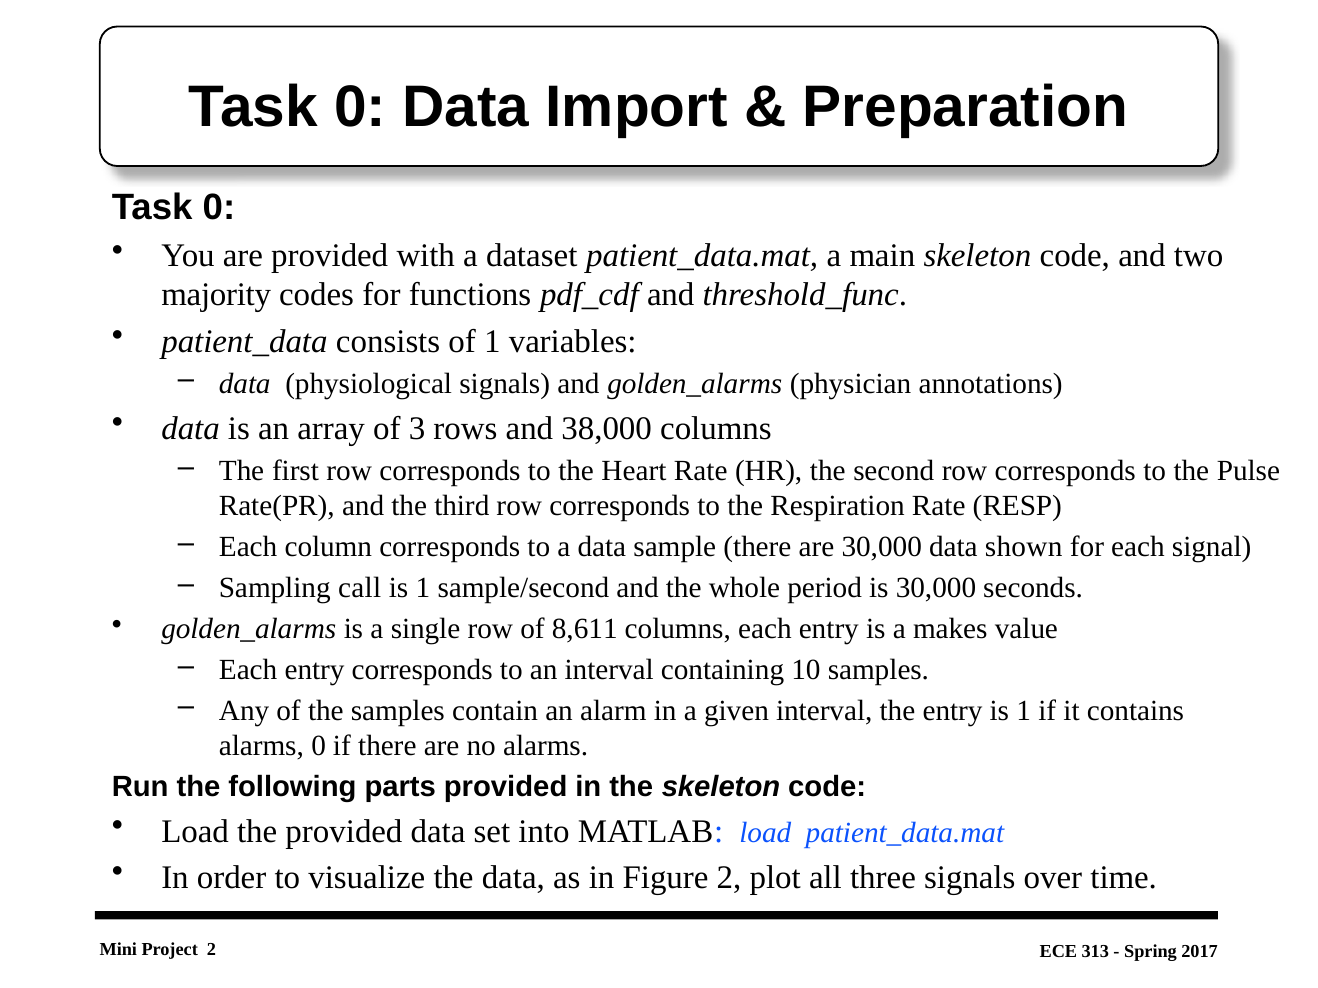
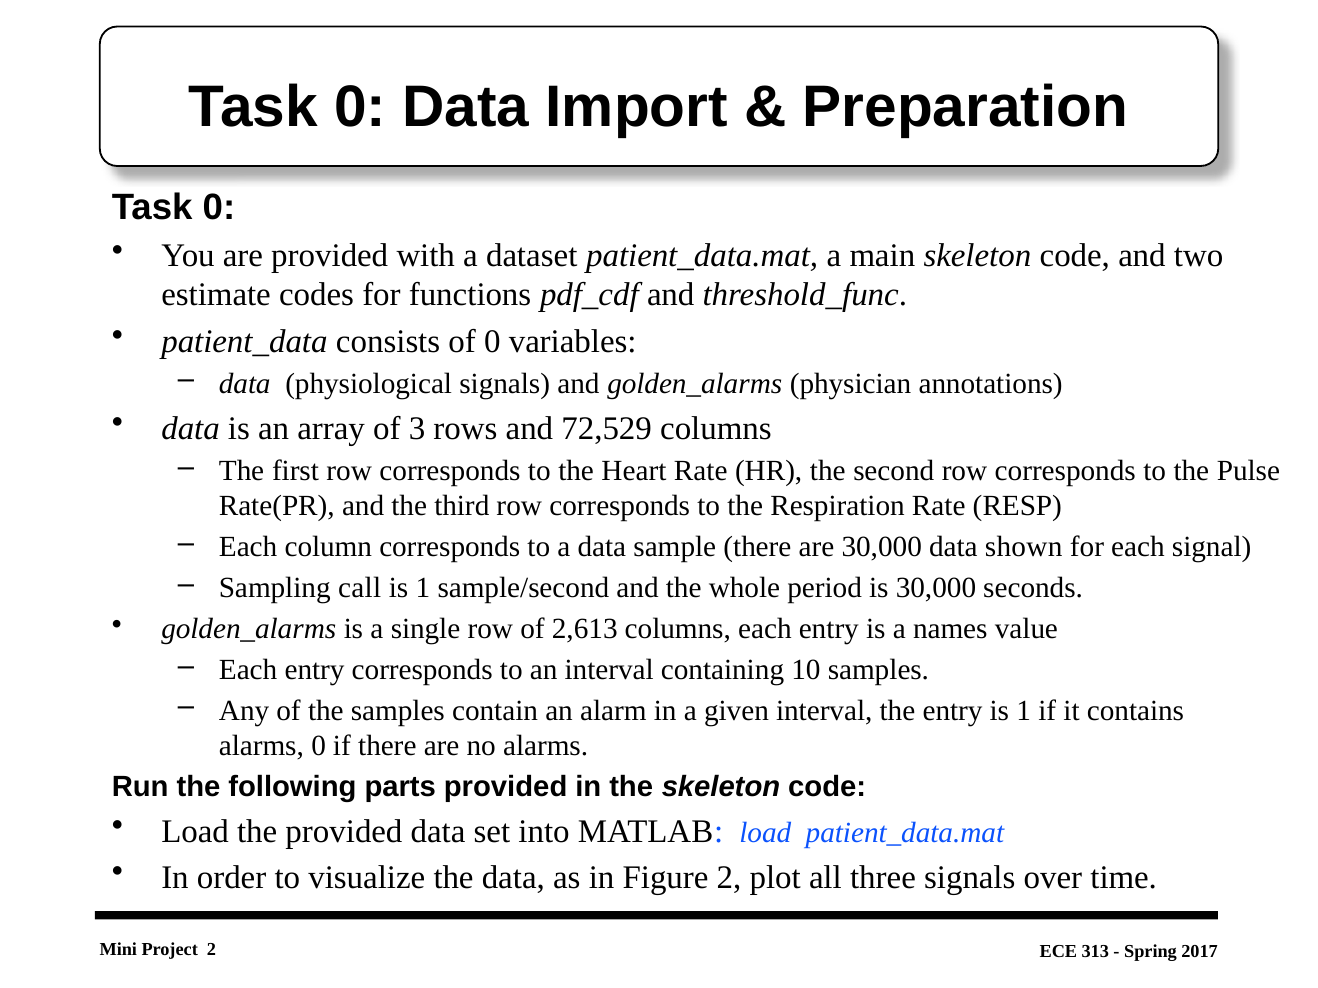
majority: majority -> estimate
of 1: 1 -> 0
38,000: 38,000 -> 72,529
8,611: 8,611 -> 2,613
makes: makes -> names
